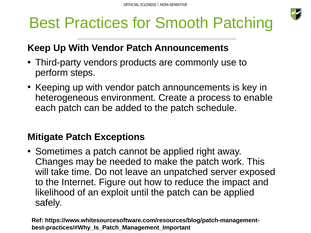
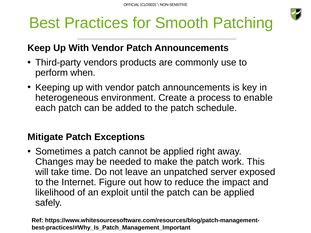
steps: steps -> when
